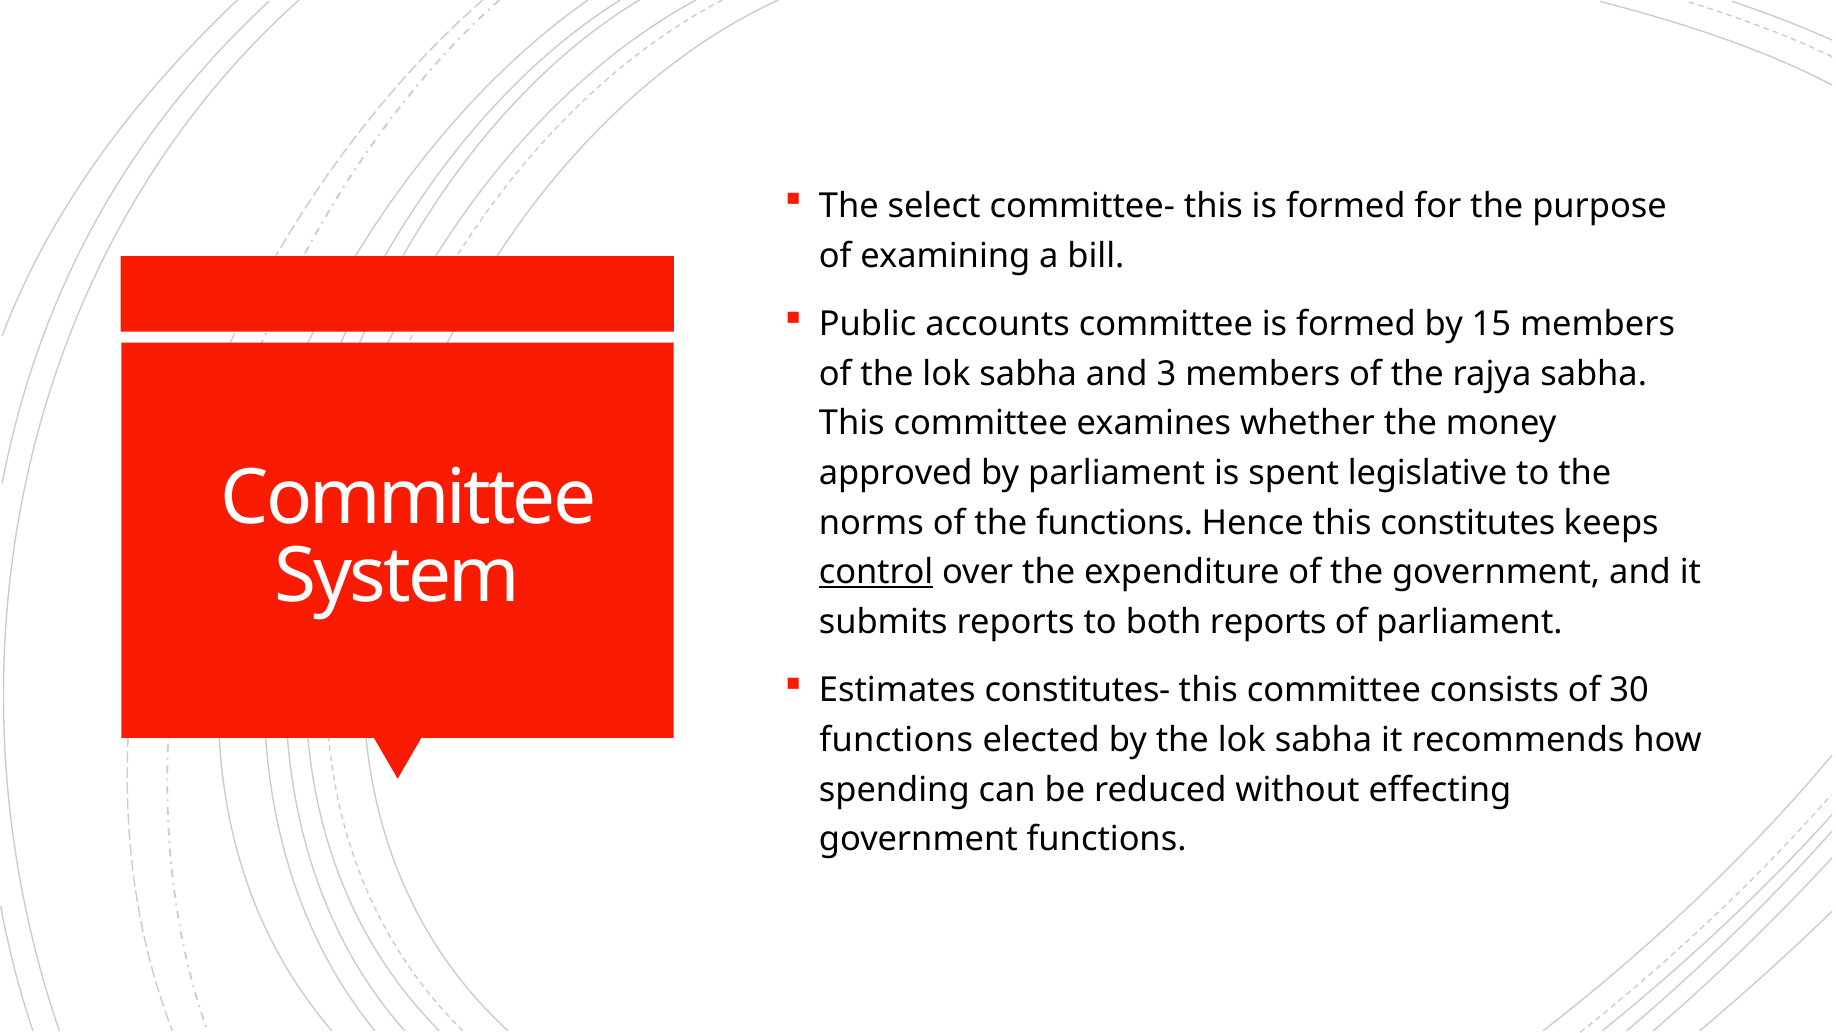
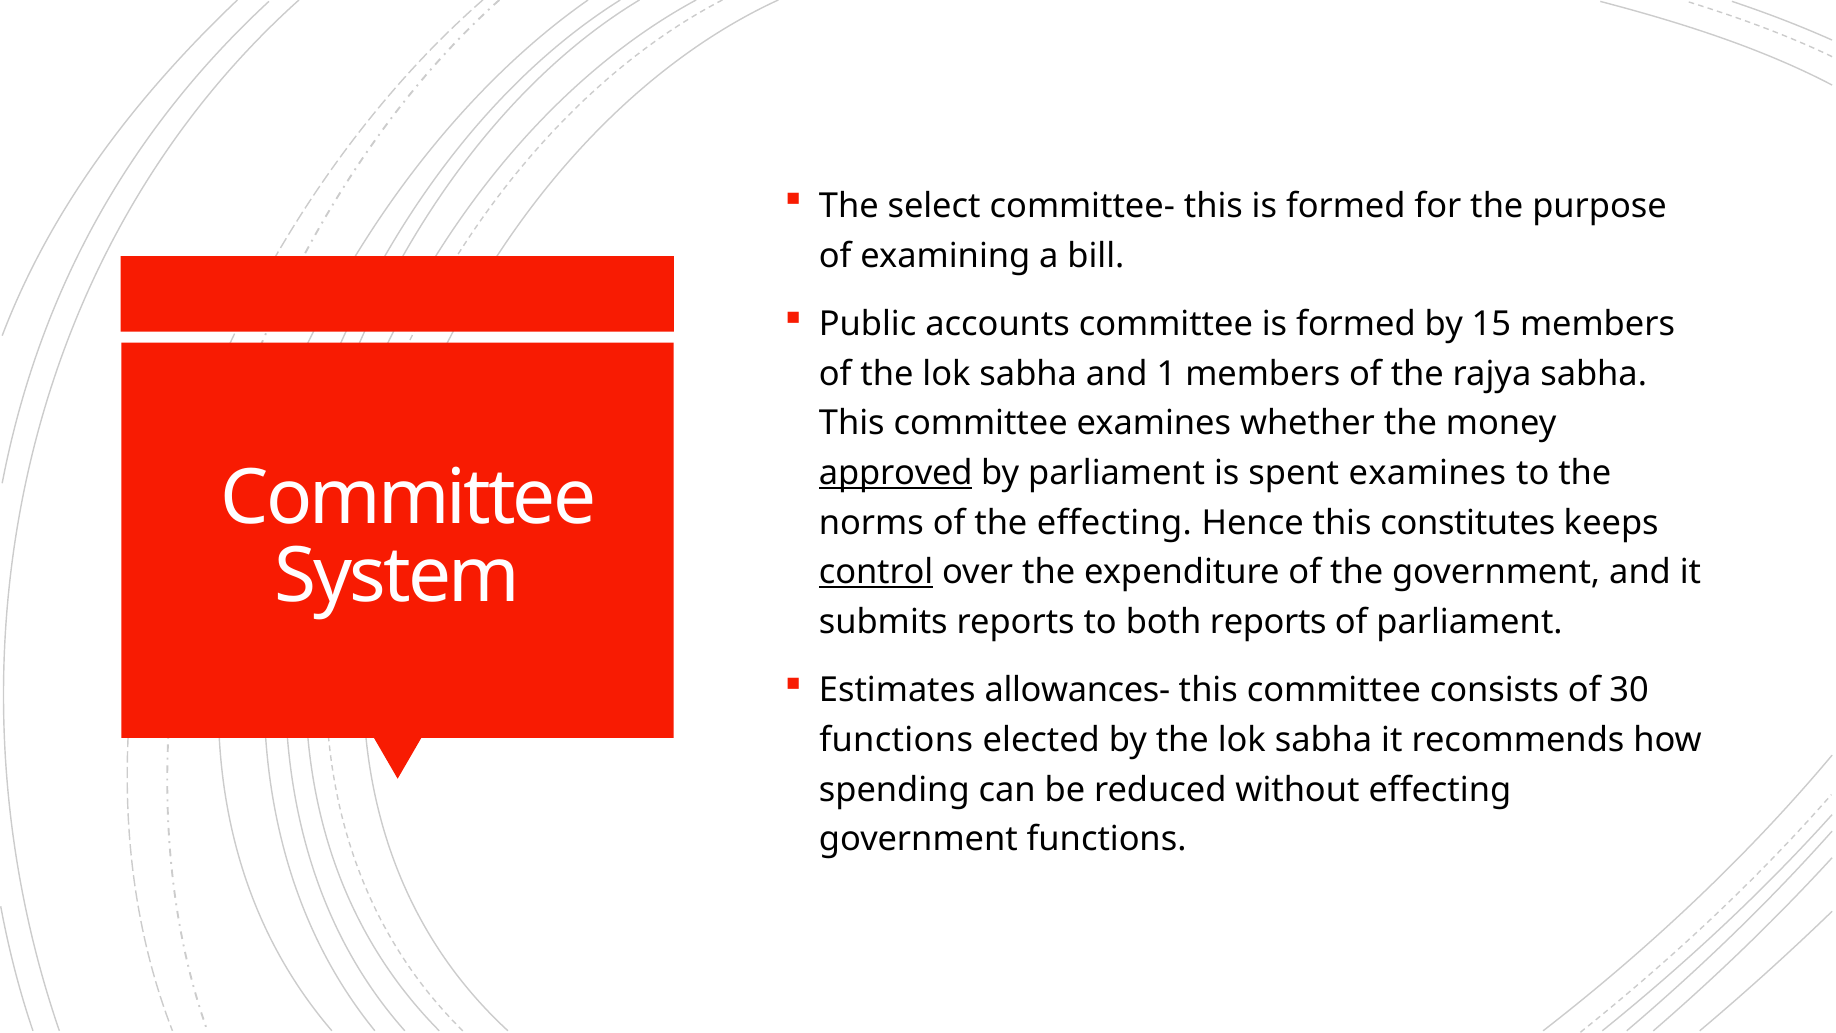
3: 3 -> 1
approved underline: none -> present
spent legislative: legislative -> examines
the functions: functions -> effecting
constitutes-: constitutes- -> allowances-
